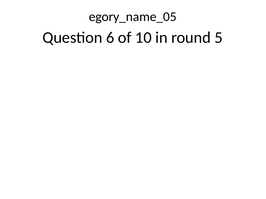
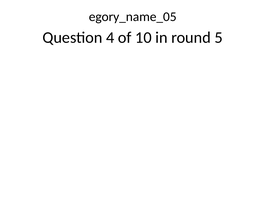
6: 6 -> 4
